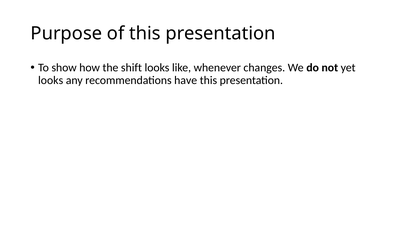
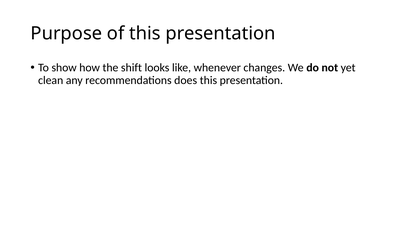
looks at (51, 80): looks -> clean
have: have -> does
